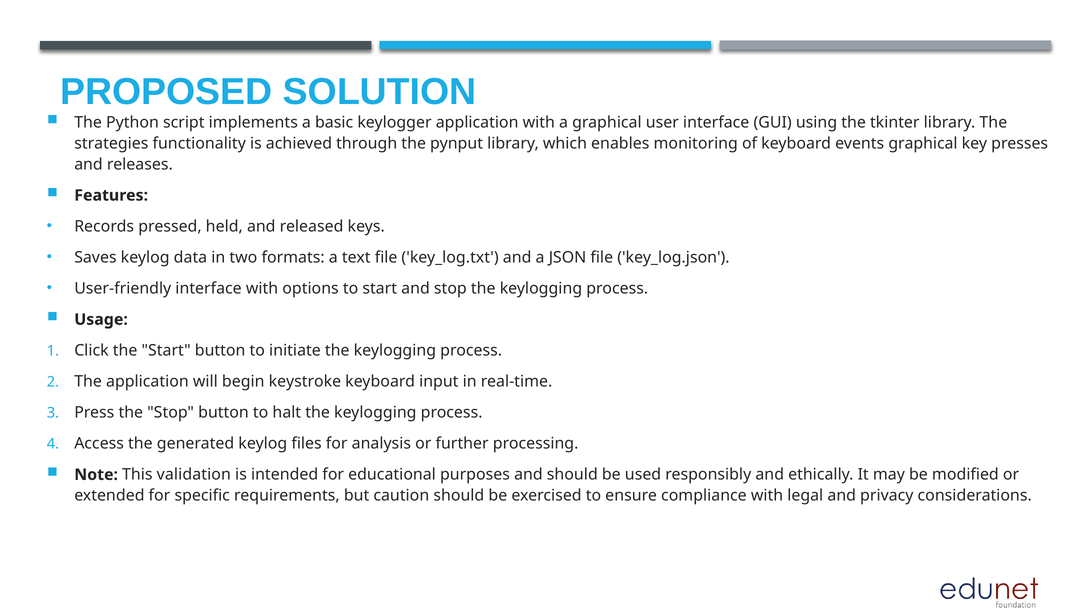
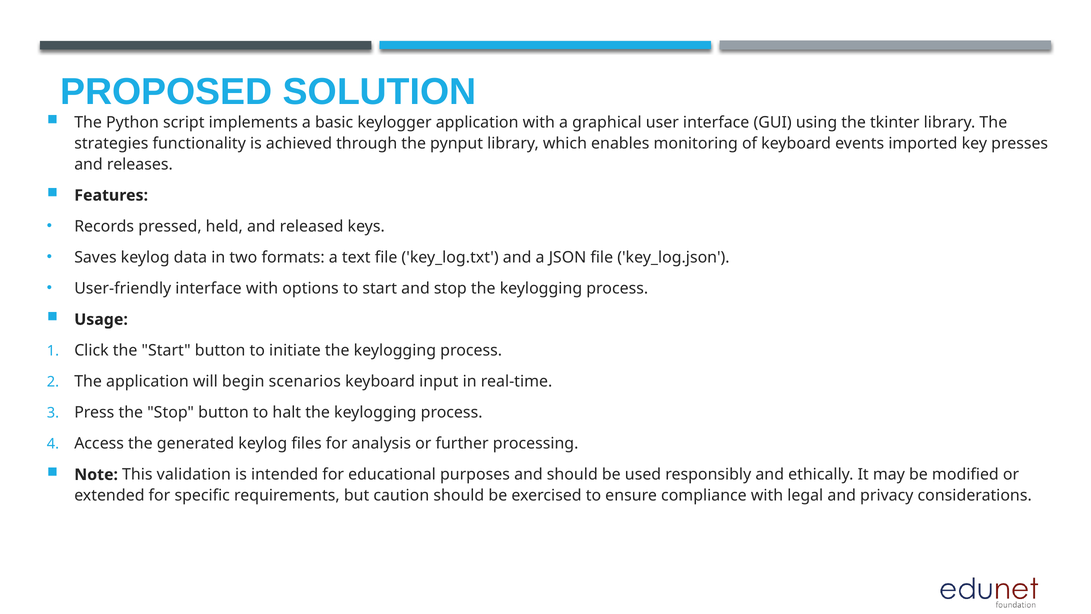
events graphical: graphical -> imported
keystroke: keystroke -> scenarios
